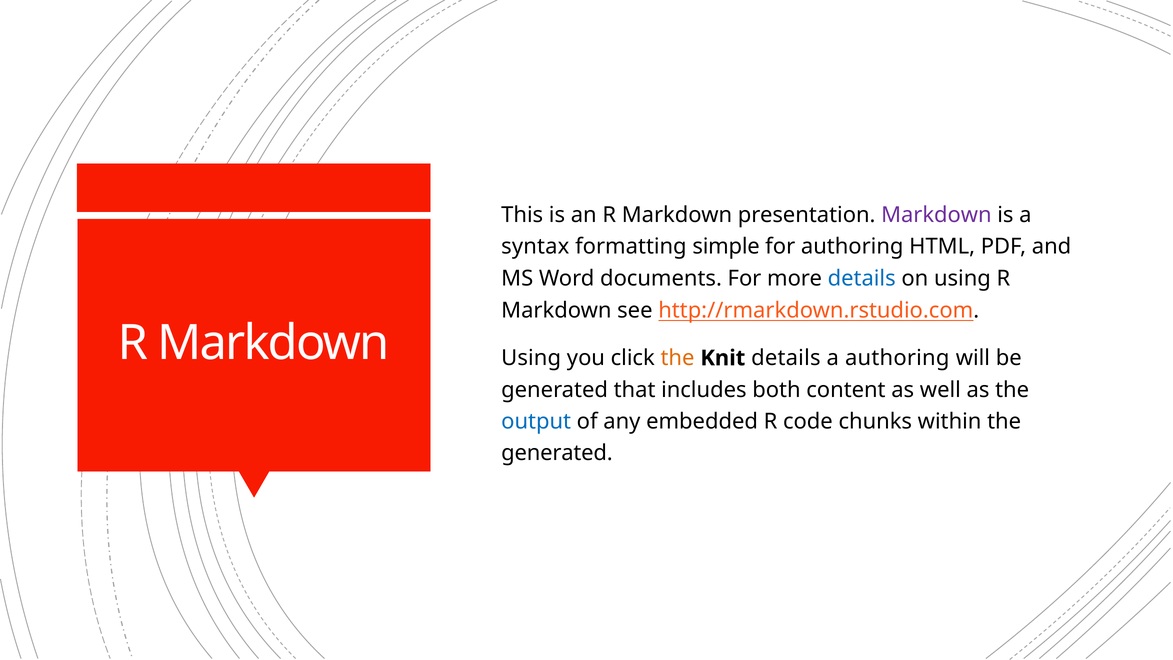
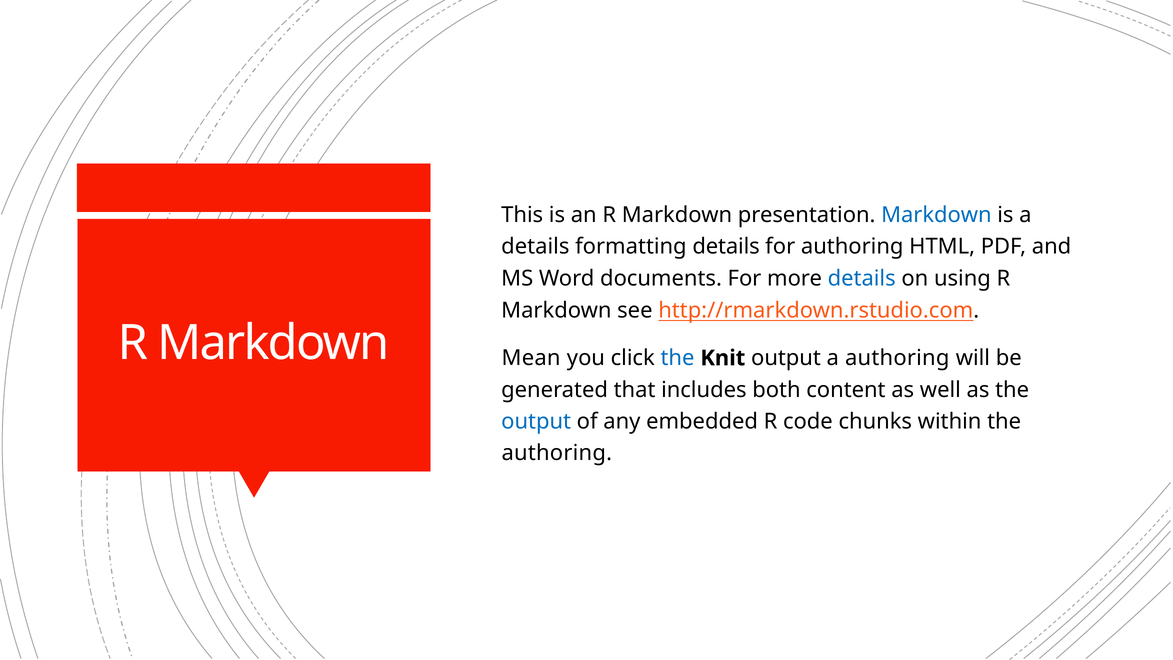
Markdown at (936, 215) colour: purple -> blue
syntax at (535, 247): syntax -> details
formatting simple: simple -> details
Using at (531, 358): Using -> Mean
the at (677, 358) colour: orange -> blue
Knit details: details -> output
generated at (557, 453): generated -> authoring
